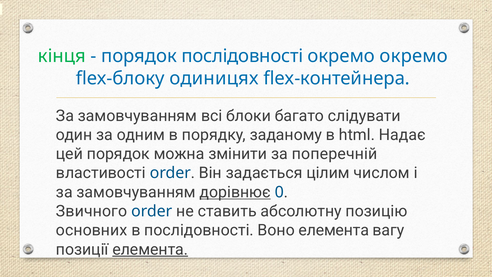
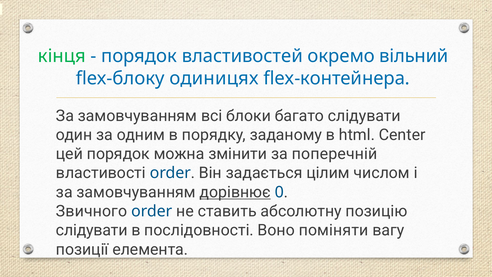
порядок послідовності: послідовності -> властивостей
окремо окремо: окремо -> вільний
Надає: Надає -> Center
основних at (92, 230): основних -> слідувати
Воно елемента: елемента -> поміняти
елемента at (150, 249) underline: present -> none
